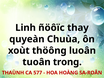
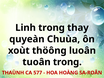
Linh ñöôïc: ñöôïc -> trong
